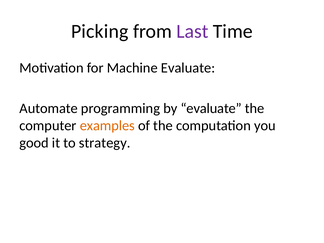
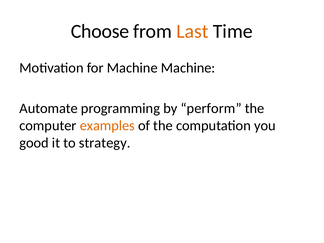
Picking: Picking -> Choose
Last colour: purple -> orange
Machine Evaluate: Evaluate -> Machine
by evaluate: evaluate -> perform
